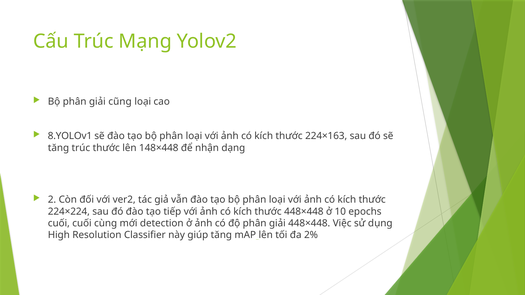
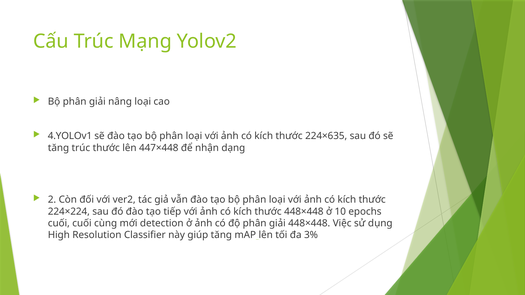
cũng: cũng -> nâng
8.YOLOv1: 8.YOLOv1 -> 4.YOLOv1
224×163: 224×163 -> 224×635
148×448: 148×448 -> 447×448
2%: 2% -> 3%
